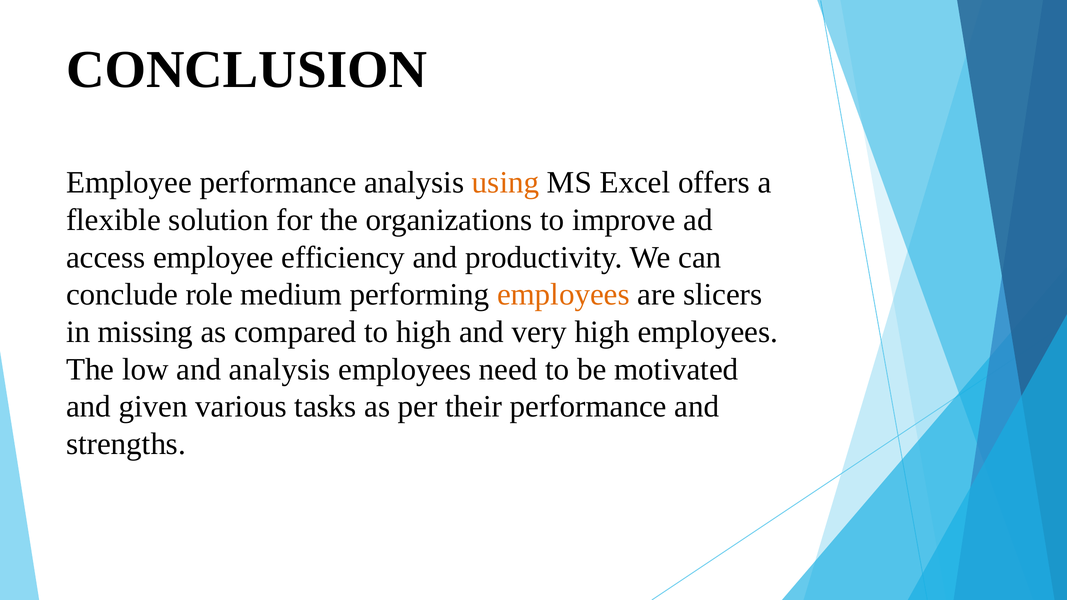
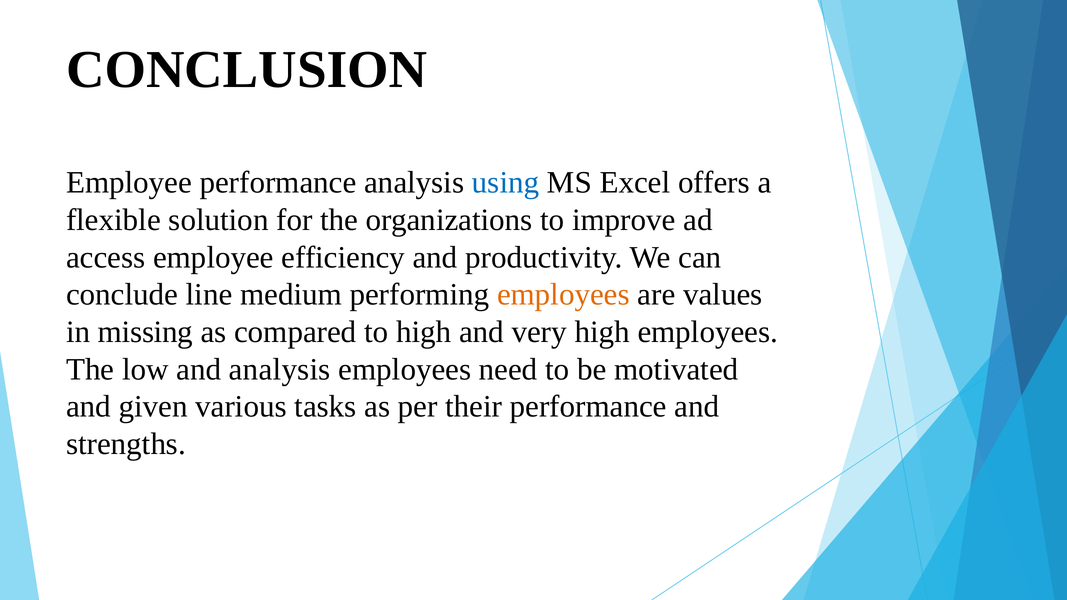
using colour: orange -> blue
role: role -> line
slicers: slicers -> values
